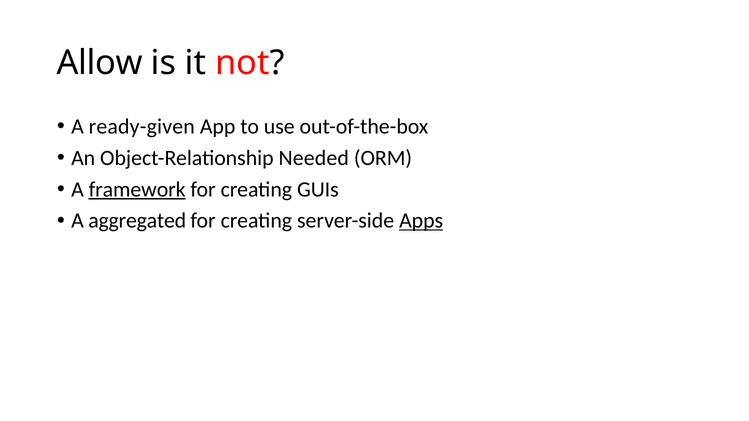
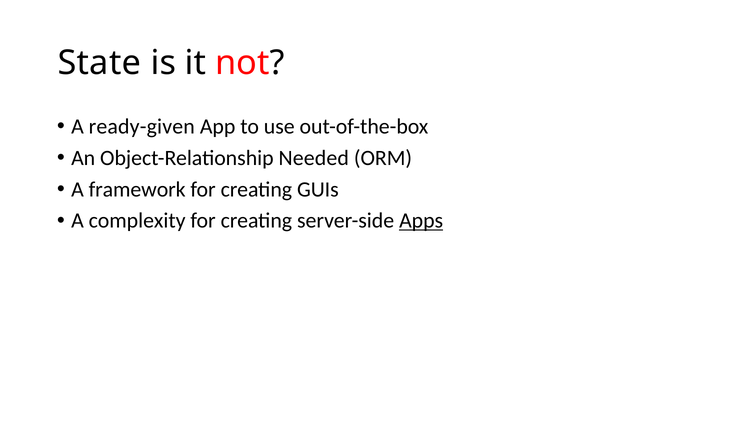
Allow: Allow -> State
framework underline: present -> none
aggregated: aggregated -> complexity
